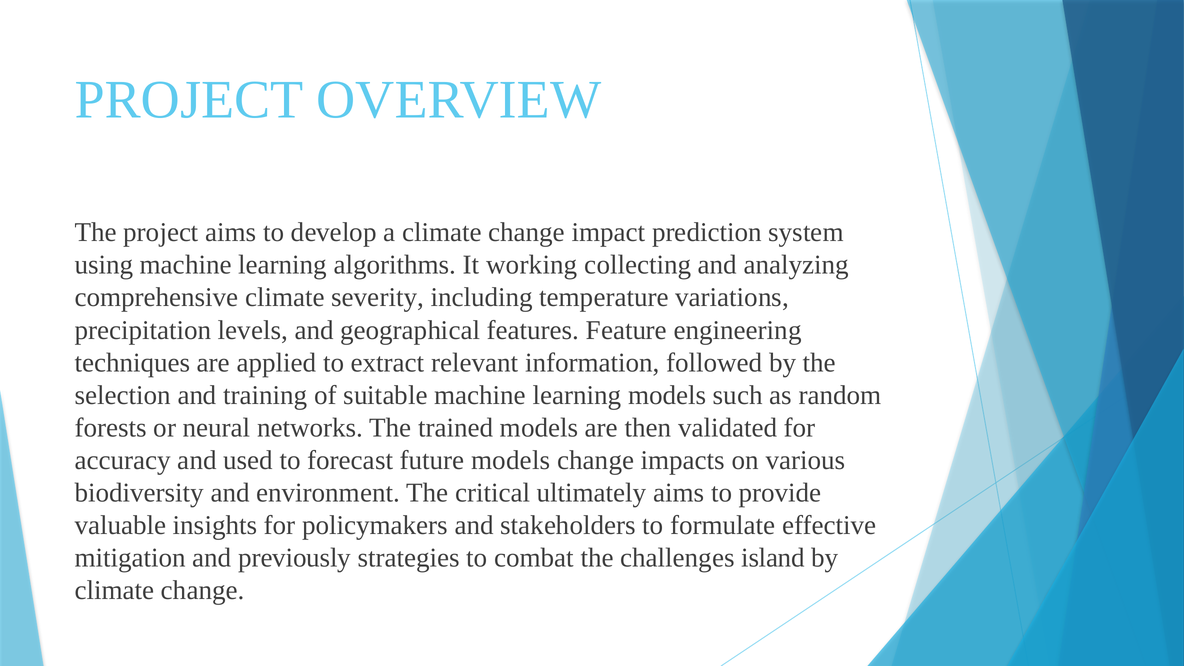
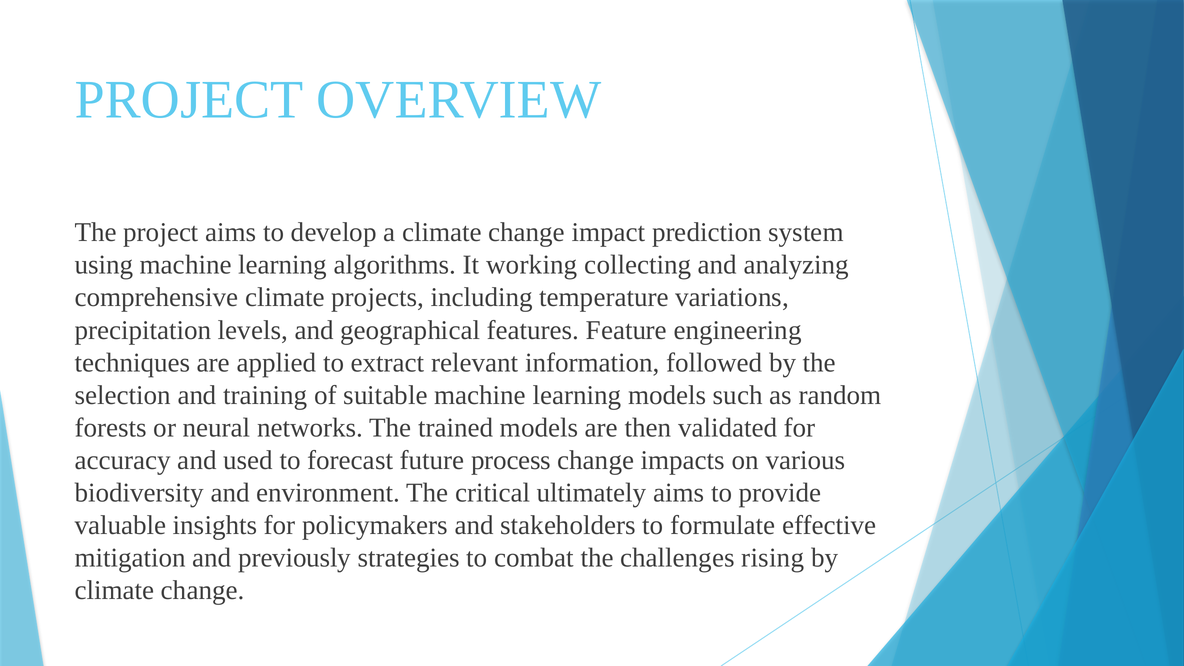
severity: severity -> projects
future models: models -> process
island: island -> rising
